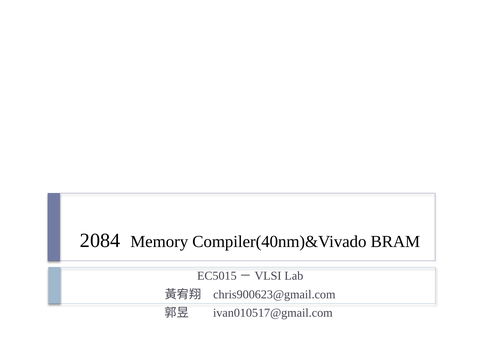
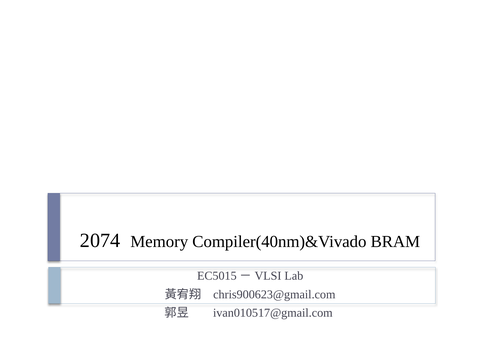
2084: 2084 -> 2074
